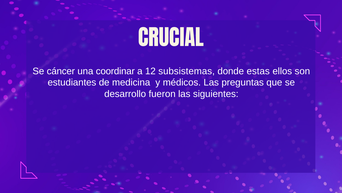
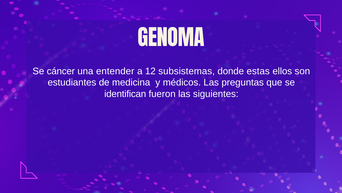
CRUCIAL: CRUCIAL -> GENOMA
coordinar: coordinar -> entender
desarrollo: desarrollo -> identifican
